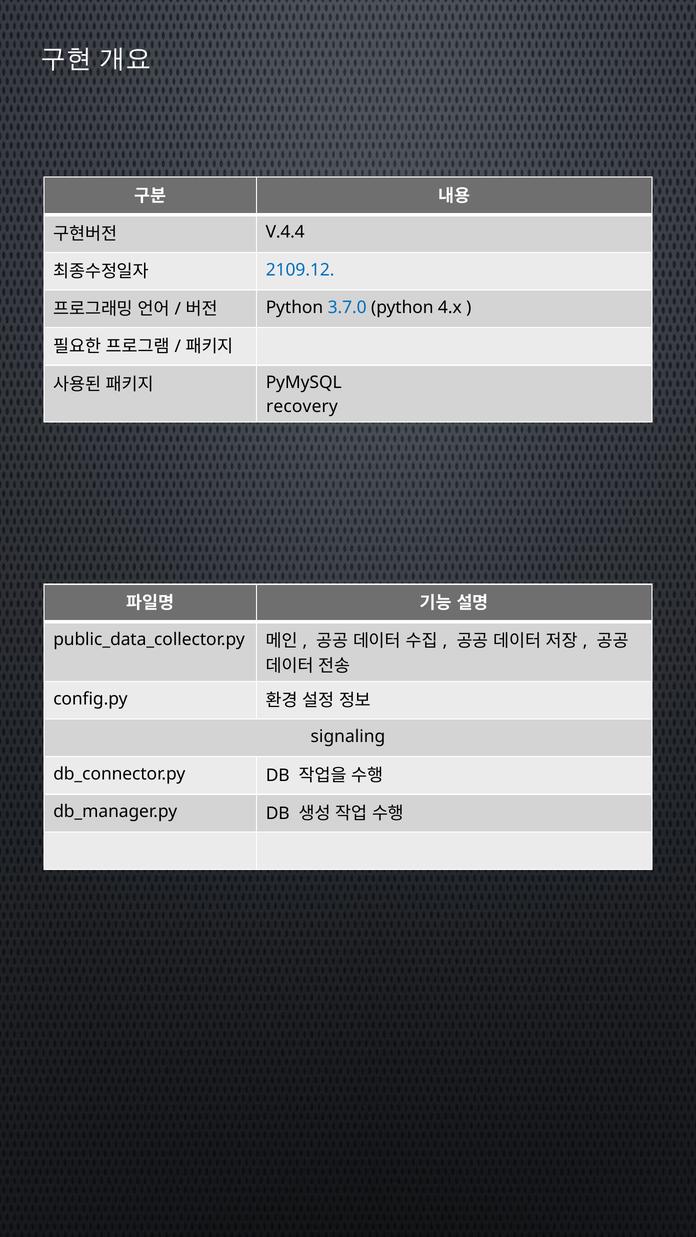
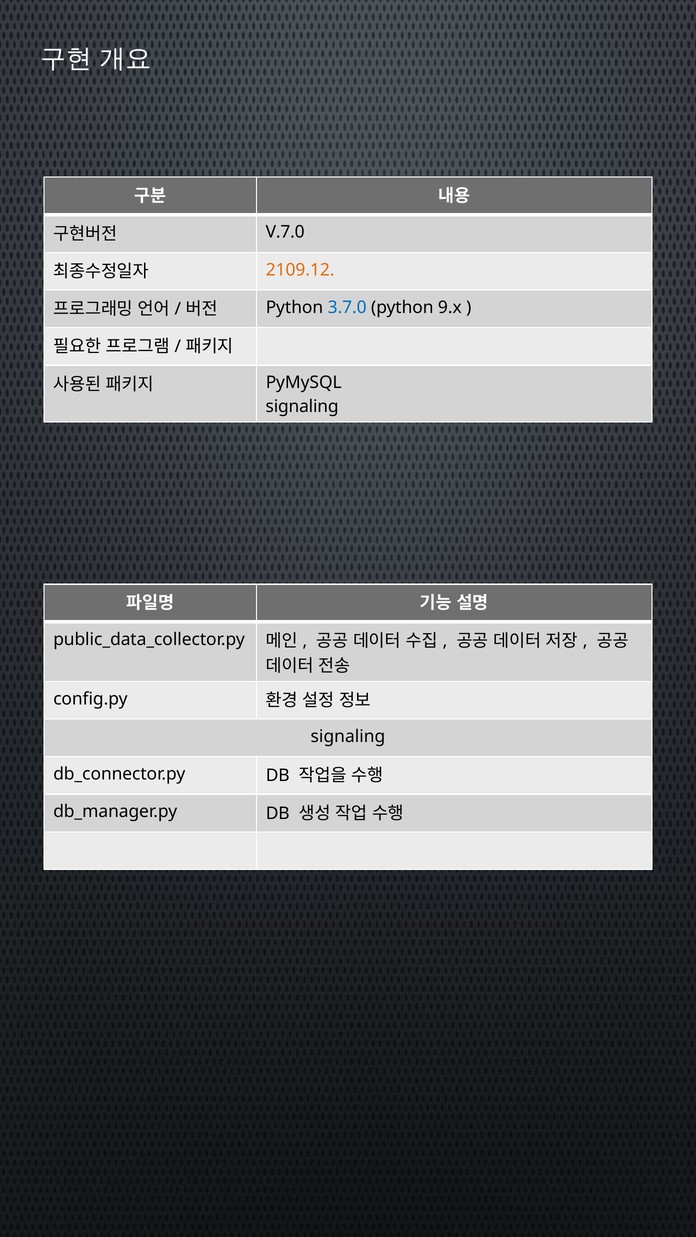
V.4.4: V.4.4 -> V.7.0
2109.12 colour: blue -> orange
4.x: 4.x -> 9.x
recovery at (302, 407): recovery -> signaling
